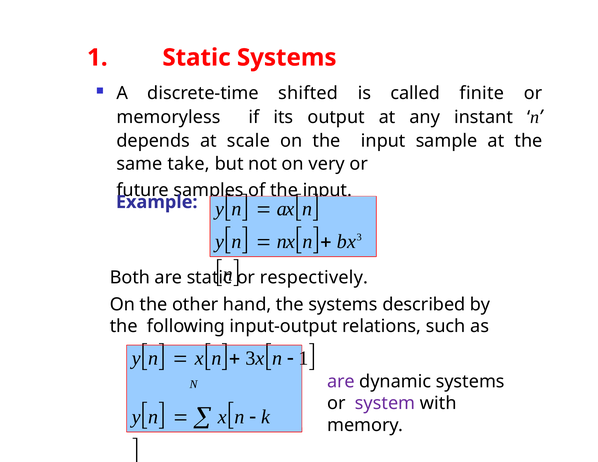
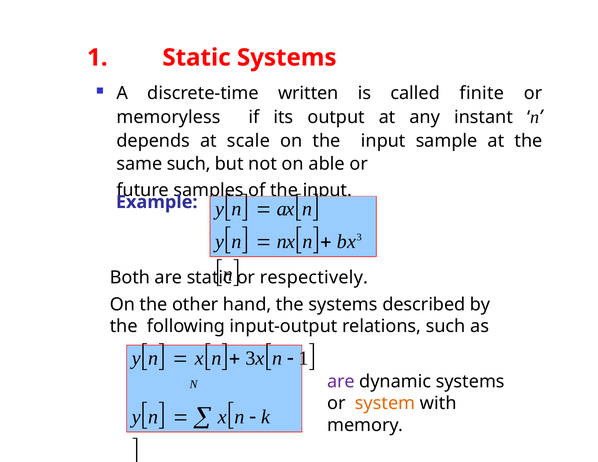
shifted: shifted -> written
same take: take -> such
very: very -> able
system colour: purple -> orange
